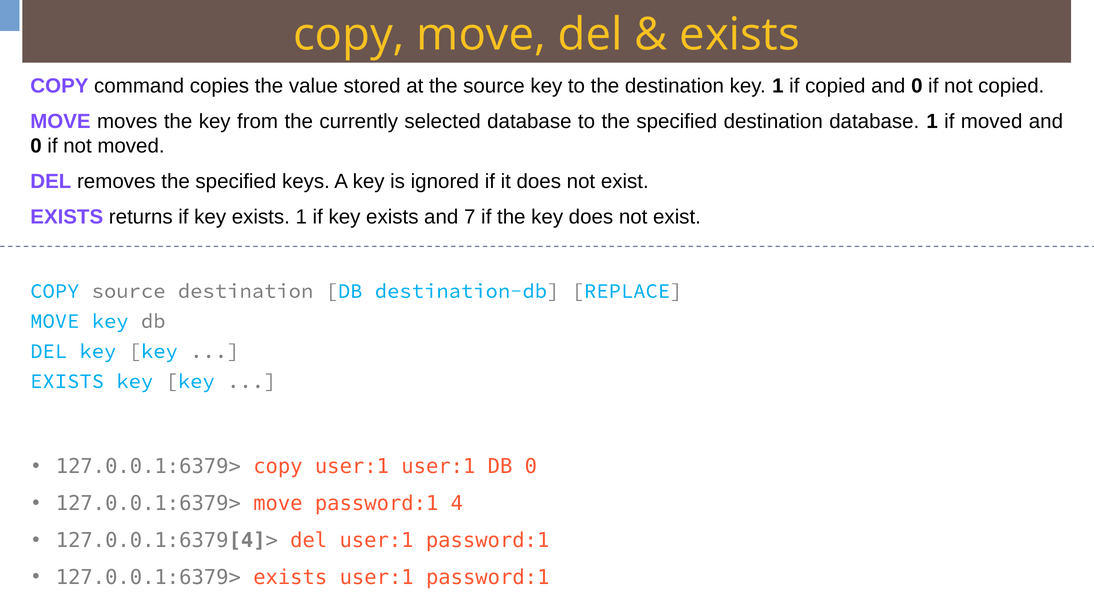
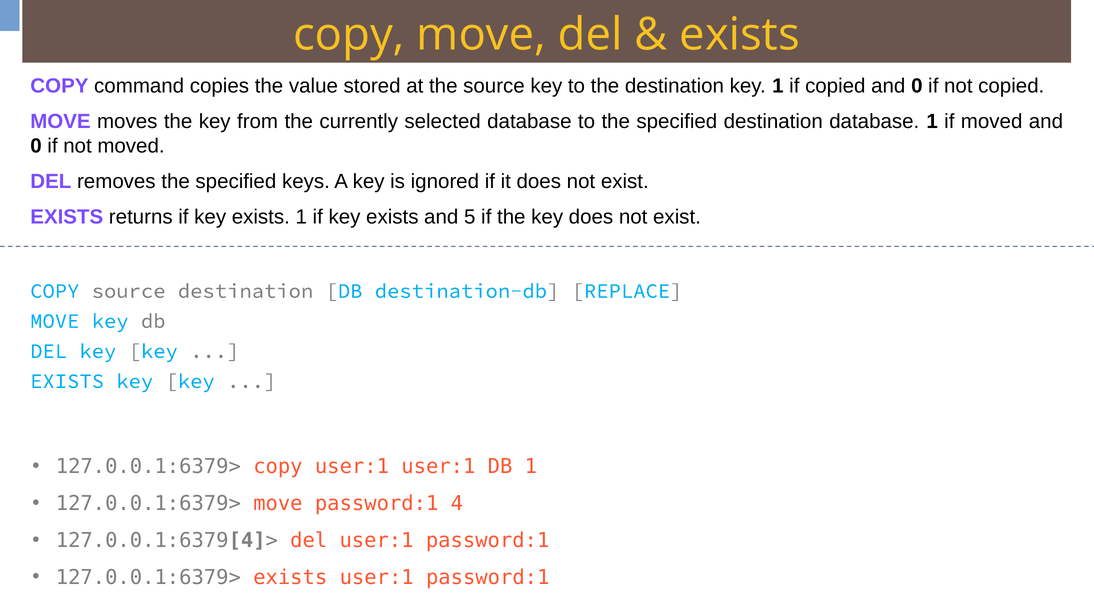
7: 7 -> 5
DB 0: 0 -> 1
